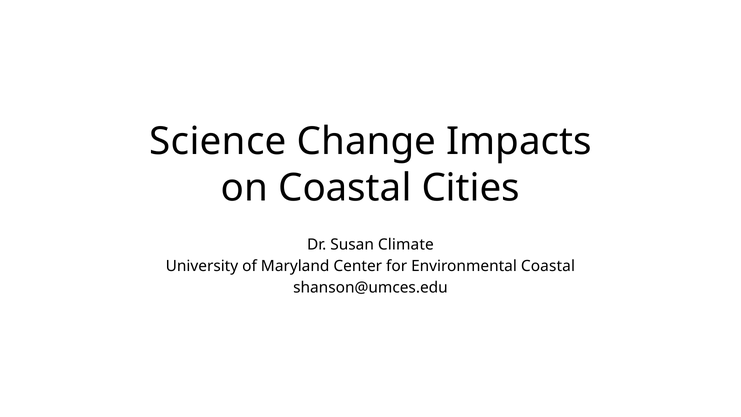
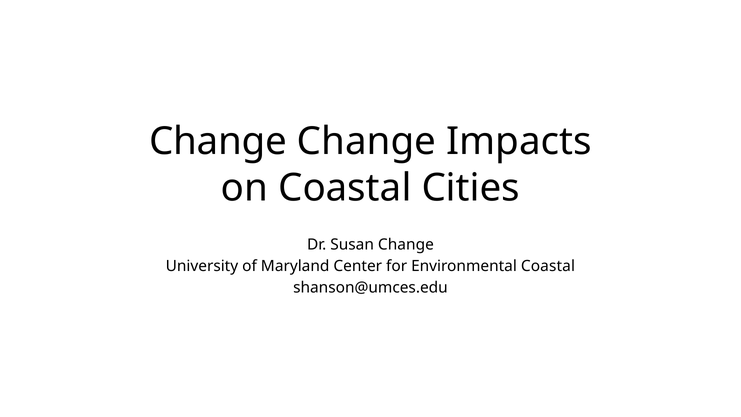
Science at (218, 142): Science -> Change
Susan Climate: Climate -> Change
